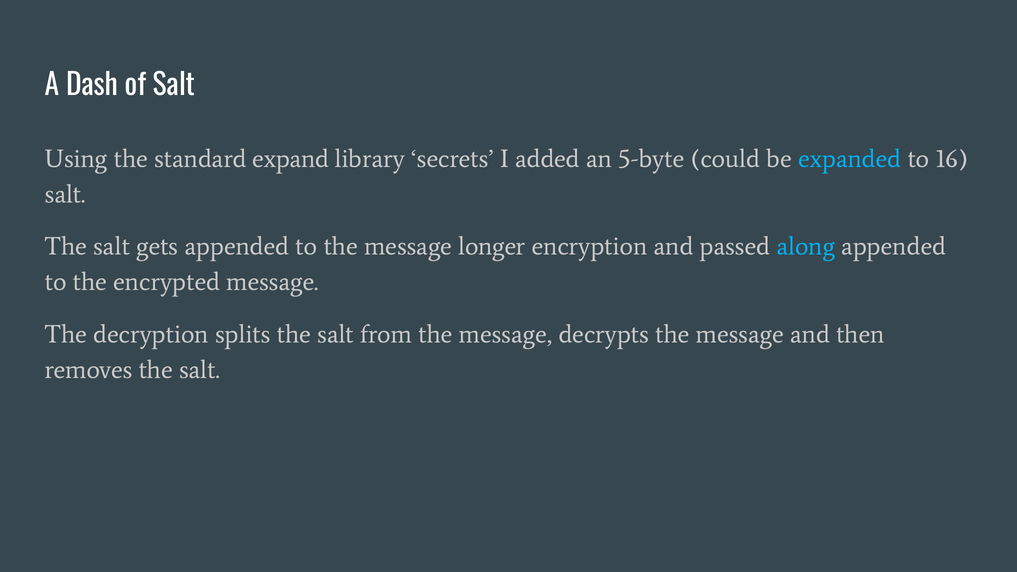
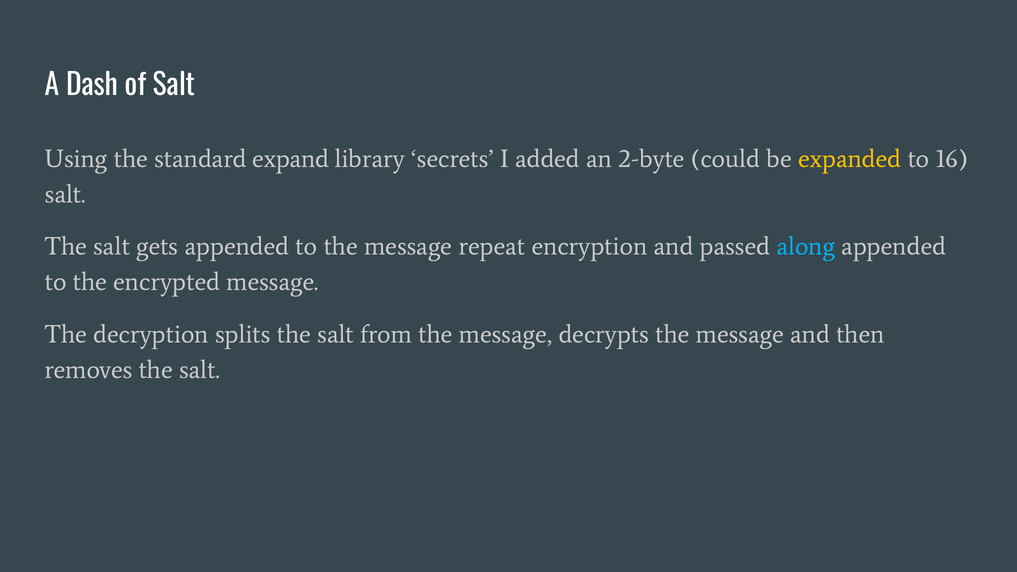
5-byte: 5-byte -> 2-byte
expanded colour: light blue -> yellow
longer: longer -> repeat
